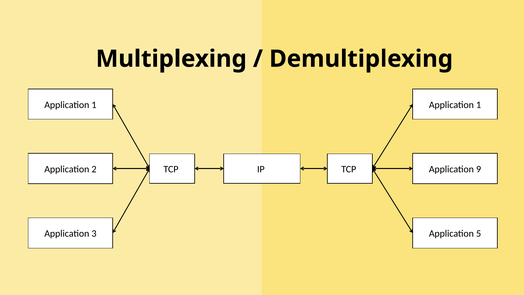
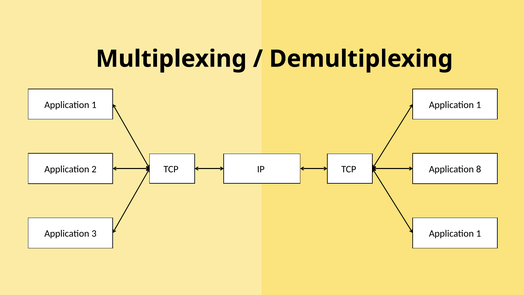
Application 9: 9 -> 8
5 at (479, 233): 5 -> 1
